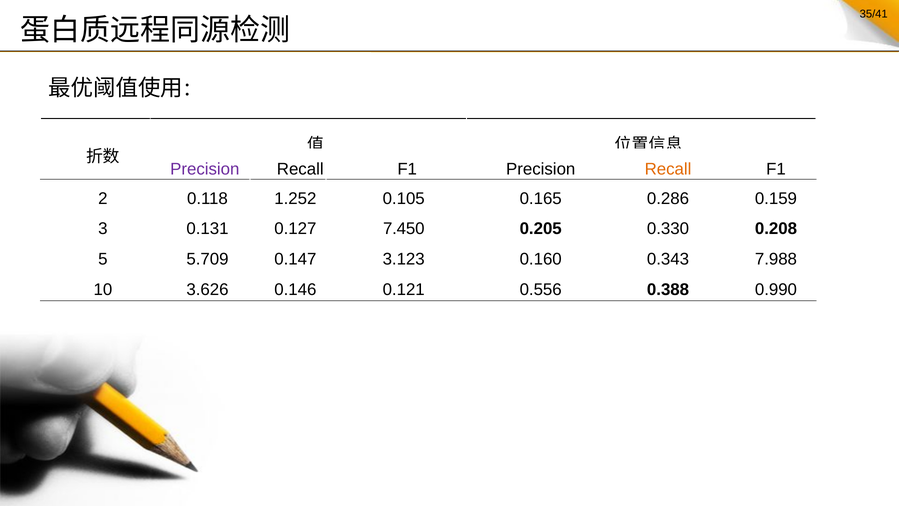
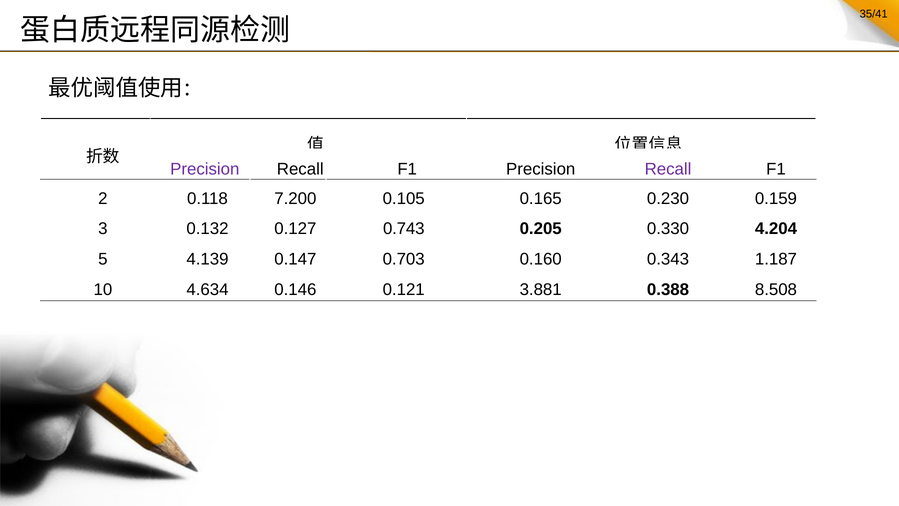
Recall at (668, 169) colour: orange -> purple
1.252: 1.252 -> 7.200
0.286: 0.286 -> 0.230
0.131: 0.131 -> 0.132
7.450: 7.450 -> 0.743
0.208: 0.208 -> 4.204
5.709: 5.709 -> 4.139
3.123: 3.123 -> 0.703
7.988: 7.988 -> 1.187
3.626: 3.626 -> 4.634
0.556: 0.556 -> 3.881
0.990: 0.990 -> 8.508
